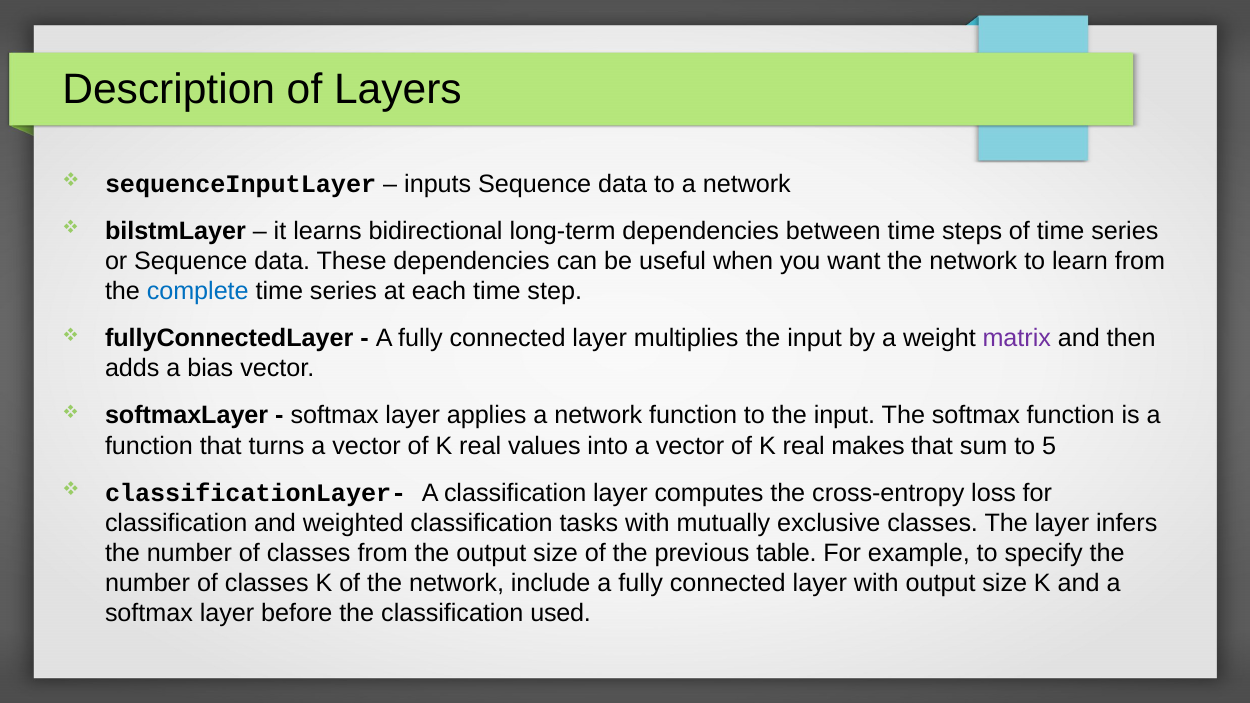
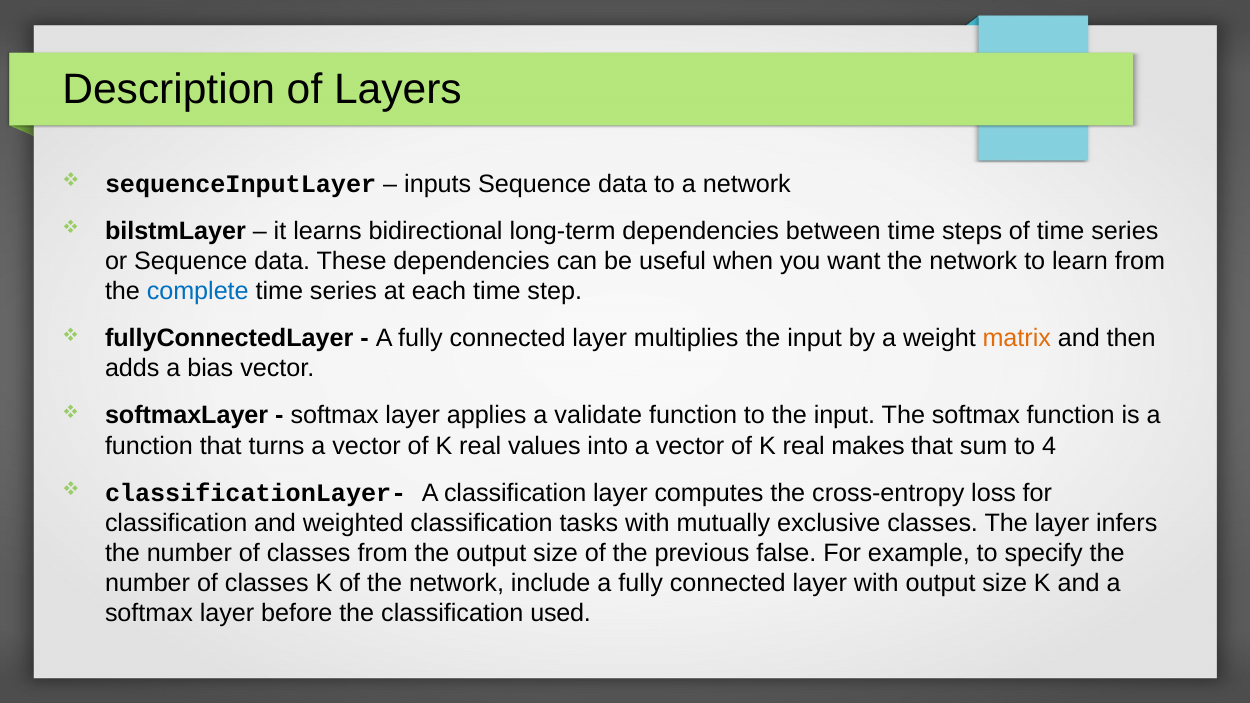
matrix colour: purple -> orange
applies a network: network -> validate
5: 5 -> 4
table: table -> false
